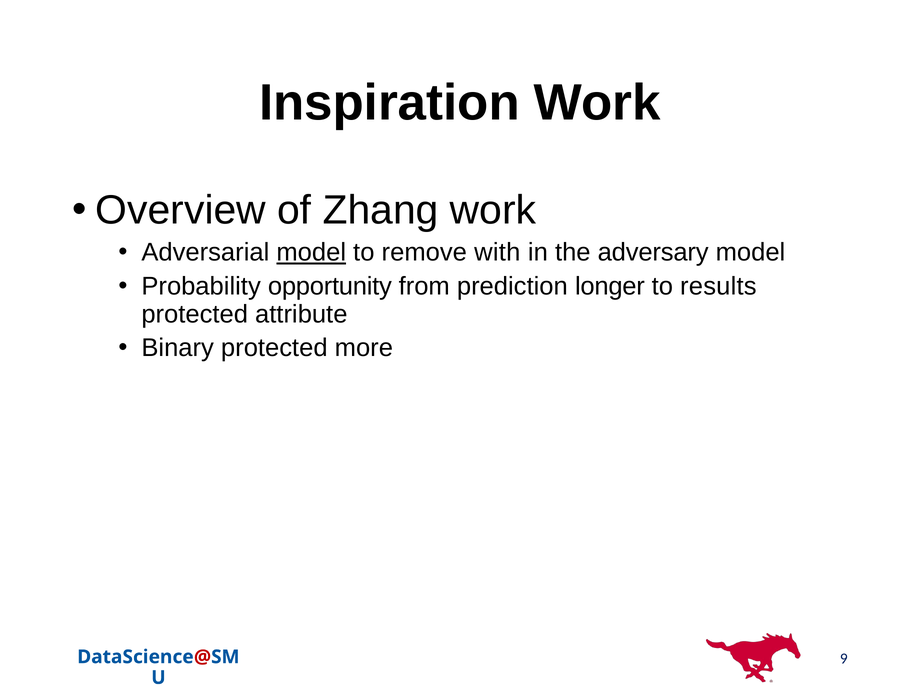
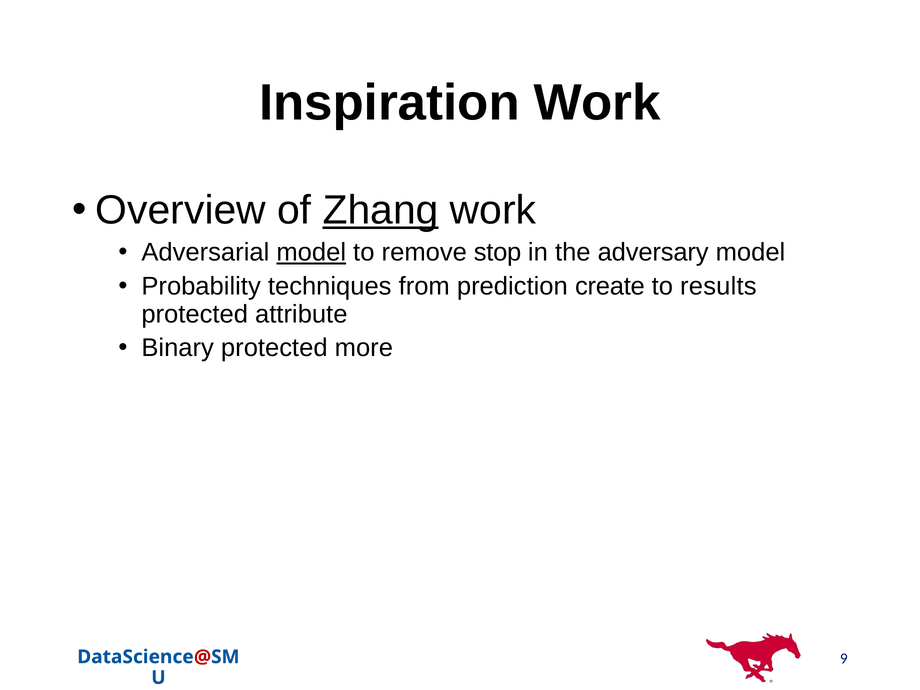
Zhang underline: none -> present
with: with -> stop
opportunity: opportunity -> techniques
longer: longer -> create
